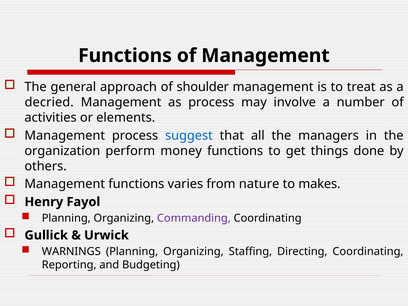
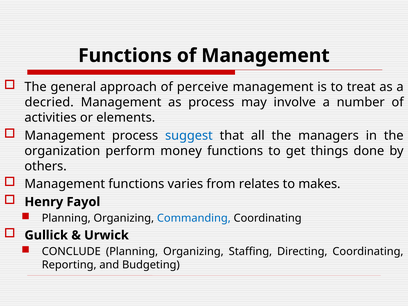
shoulder: shoulder -> perceive
nature: nature -> relates
Commanding colour: purple -> blue
WARNINGS: WARNINGS -> CONCLUDE
